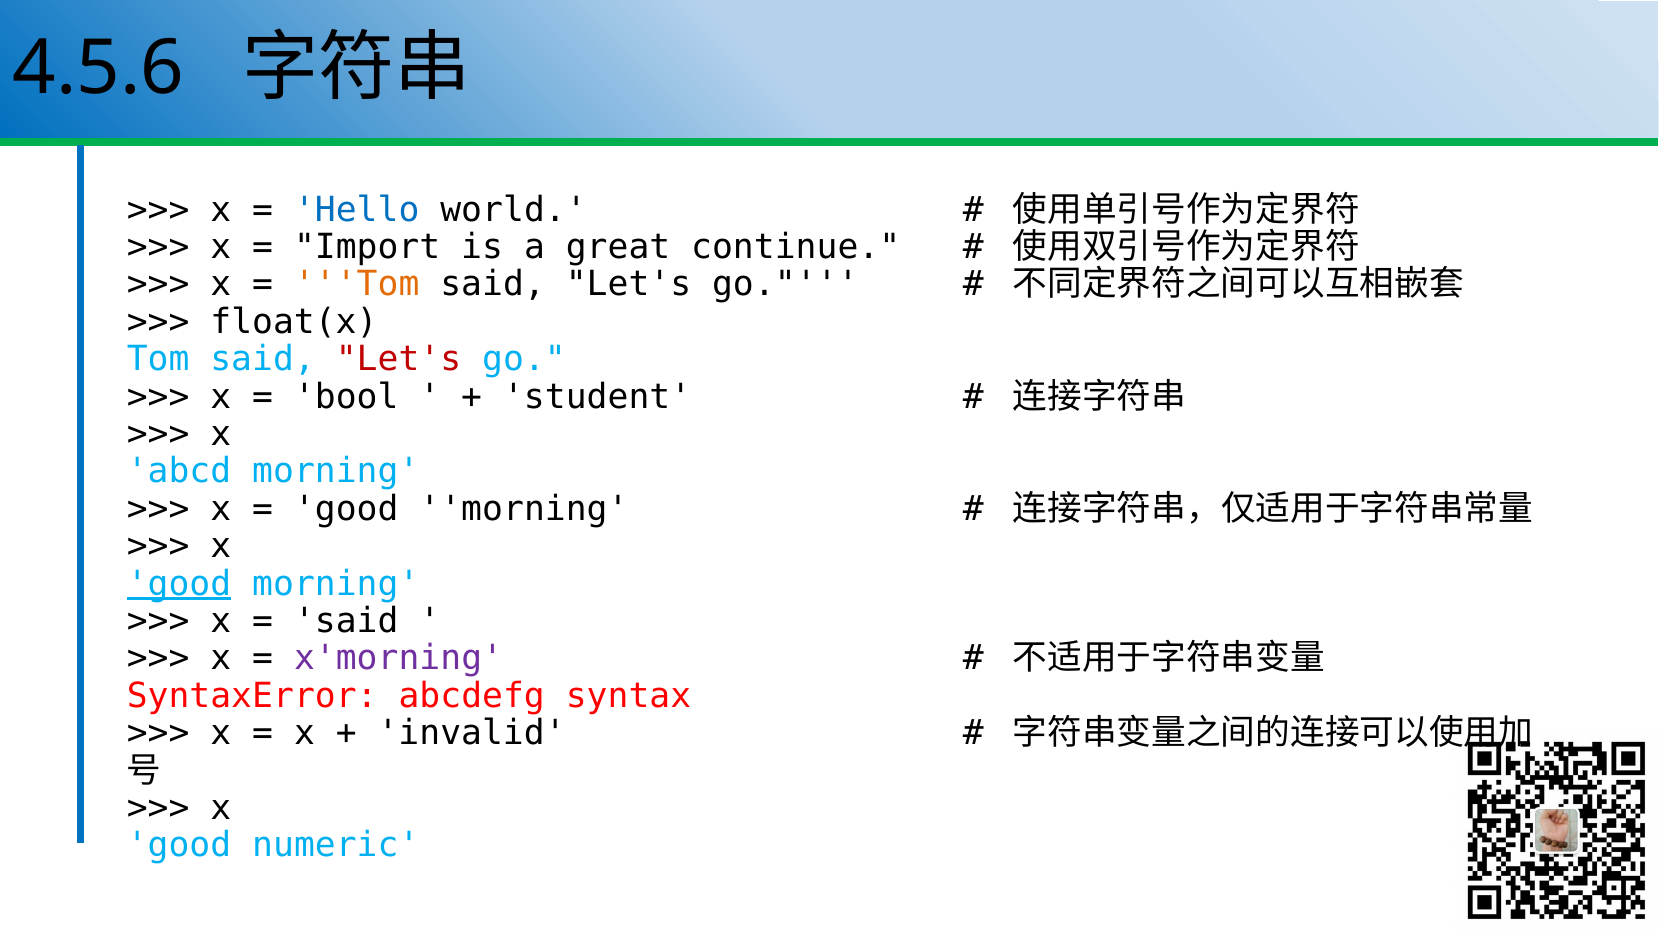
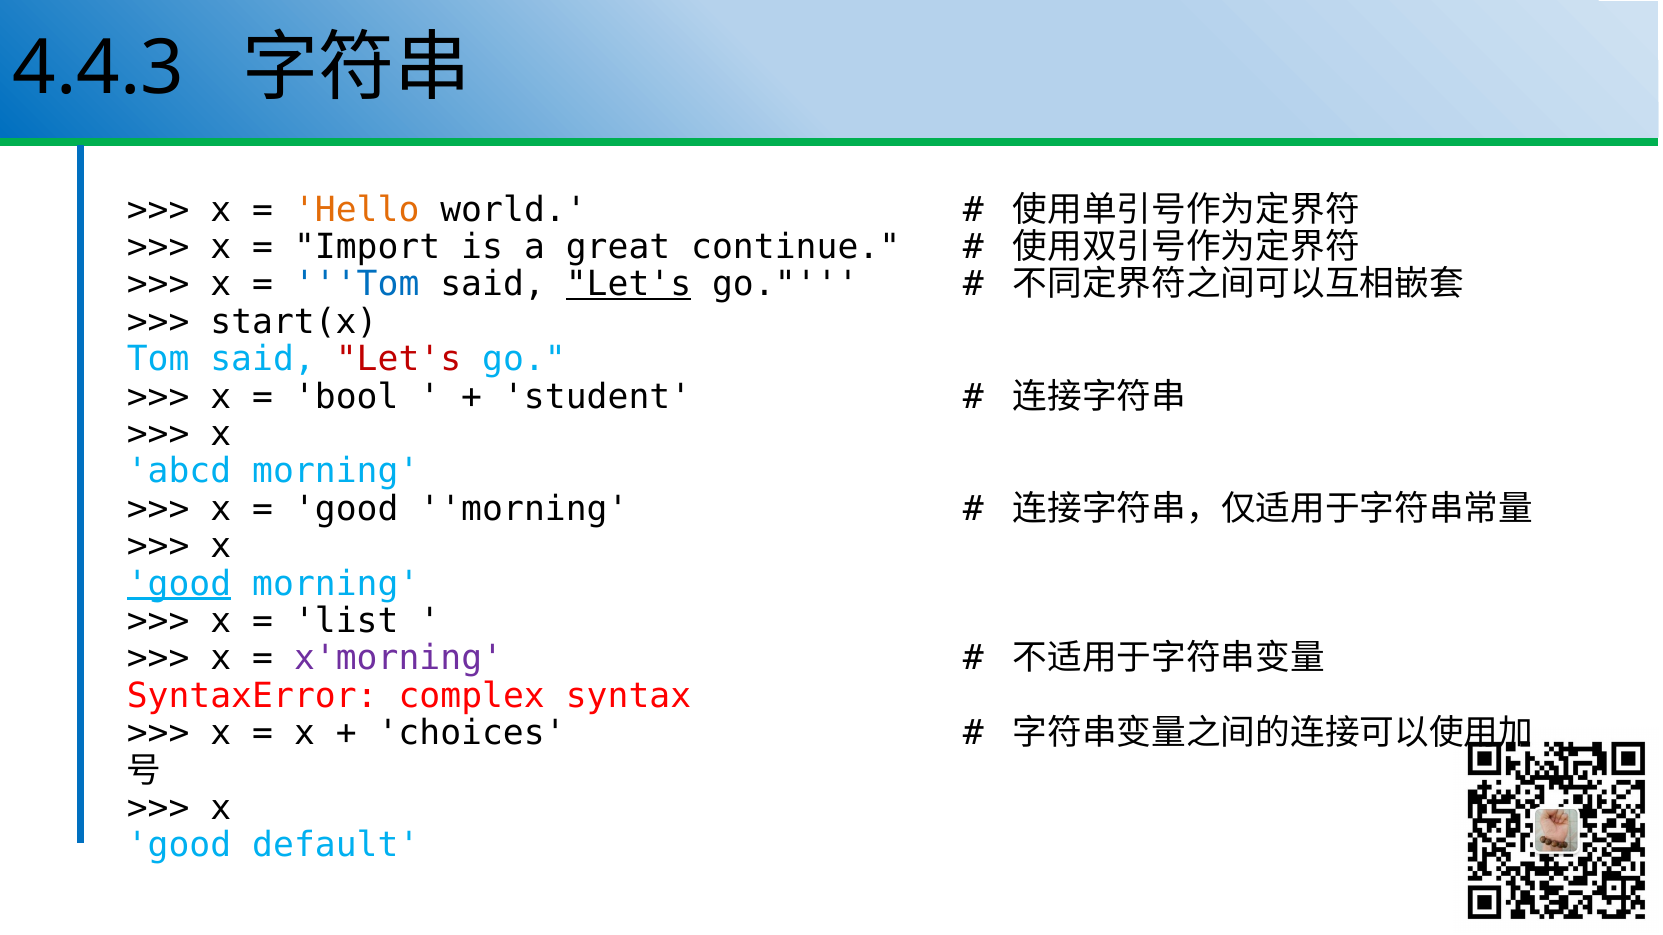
4.5.6: 4.5.6 -> 4.4.3
Hello colour: blue -> orange
Tom at (357, 285) colour: orange -> blue
Let's at (629, 285) underline: none -> present
float(x: float(x -> start(x
said at (346, 621): said -> list
abcdefg: abcdefg -> complex
invalid: invalid -> choices
numeric: numeric -> default
